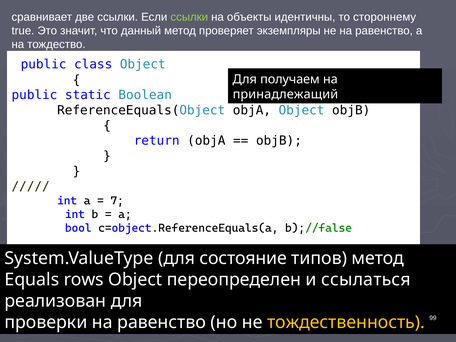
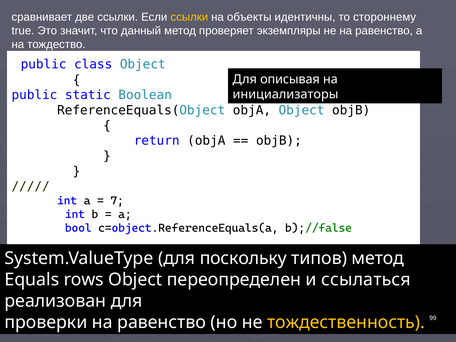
ссылки at (189, 17) colour: light green -> yellow
получаем: получаем -> описывая
принадлежащий: принадлежащий -> инициализаторы
состояние: состояние -> поскольку
